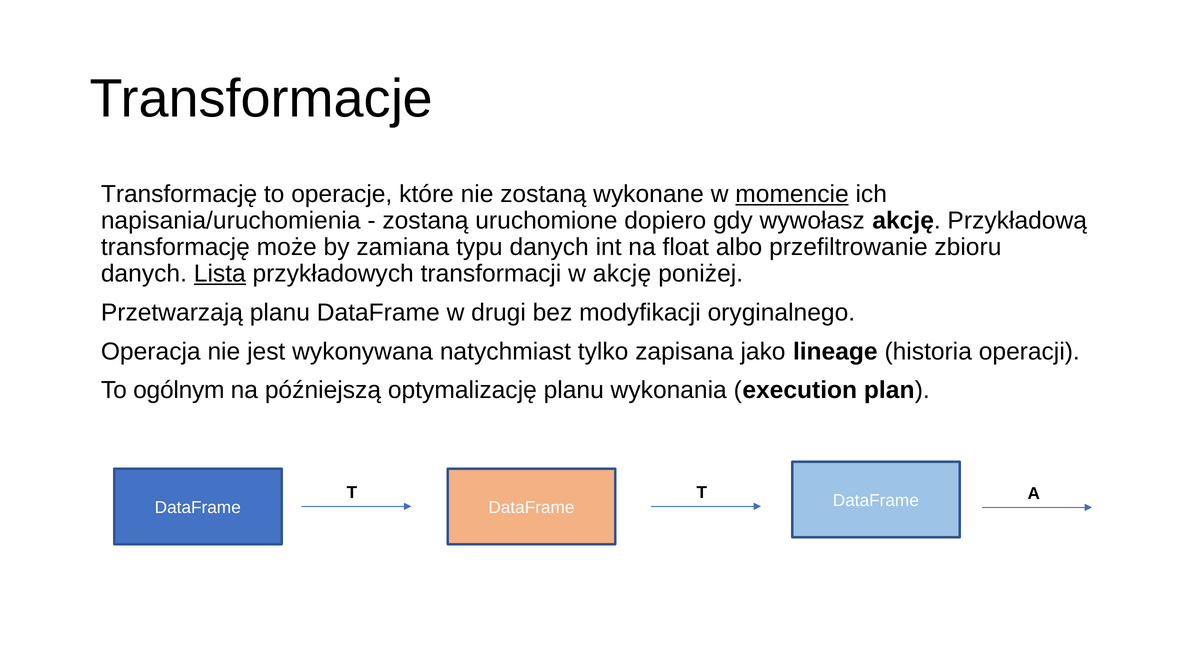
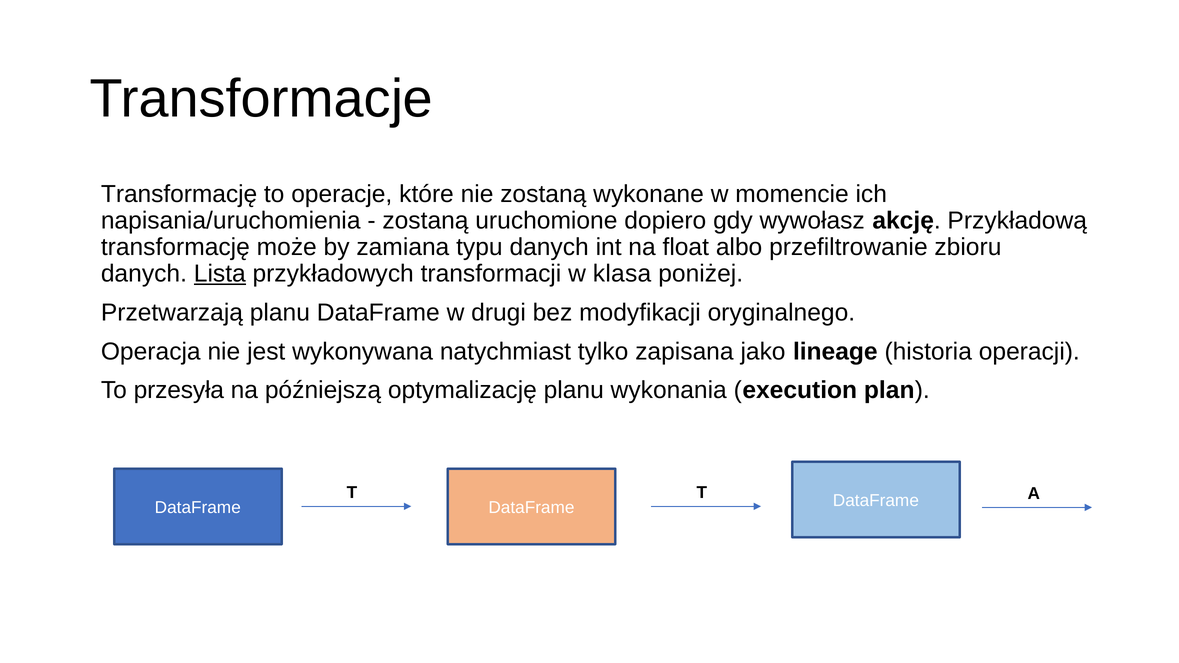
momencie underline: present -> none
w akcję: akcję -> klasa
ogólnym: ogólnym -> przesyła
